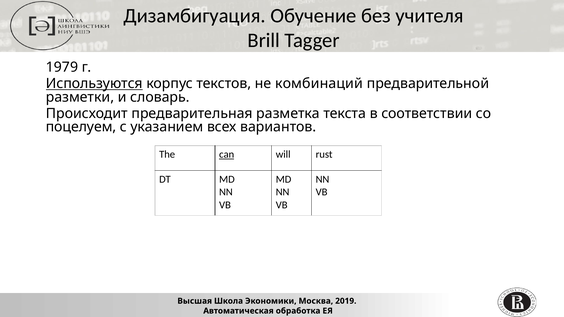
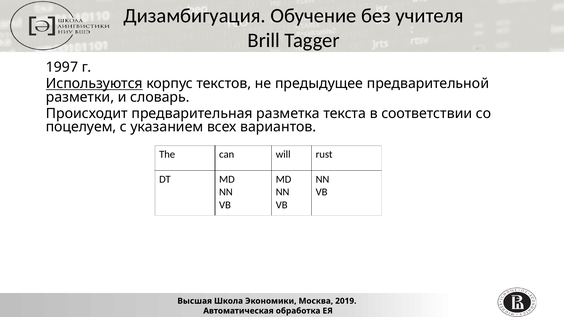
1979: 1979 -> 1997
комбинаций: комбинаций -> предыдущее
can underline: present -> none
